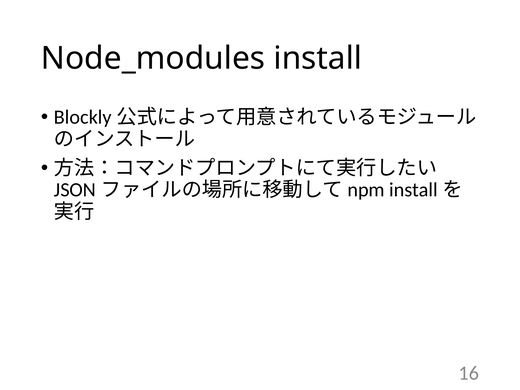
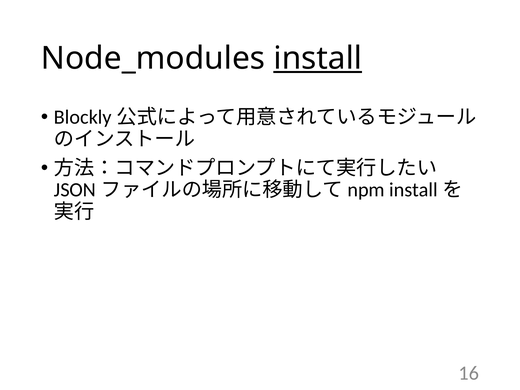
install underline: none -> present
